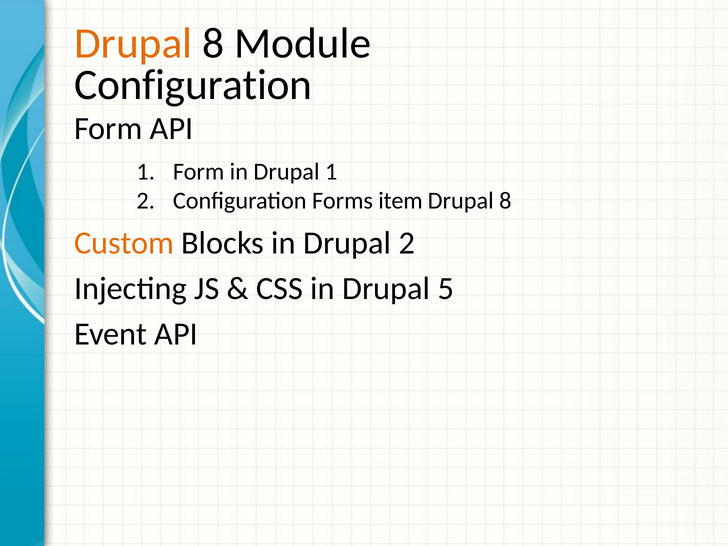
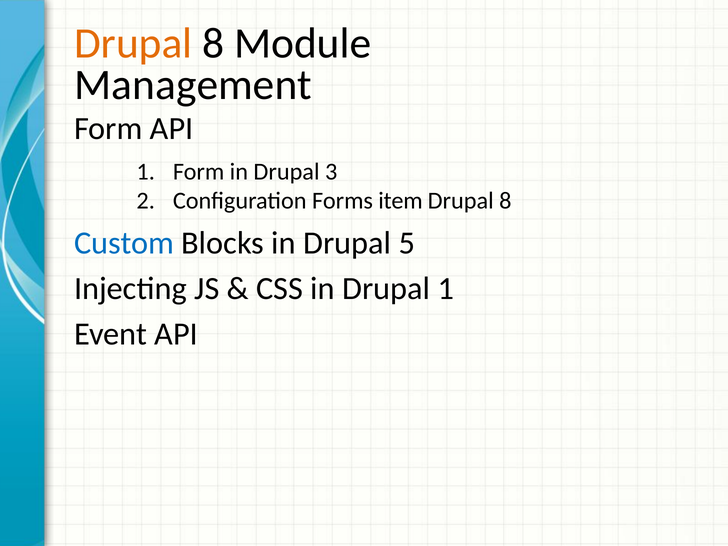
Configuration at (193, 85): Configuration -> Management
Drupal 1: 1 -> 3
Custom colour: orange -> blue
Drupal 2: 2 -> 5
Drupal 5: 5 -> 1
